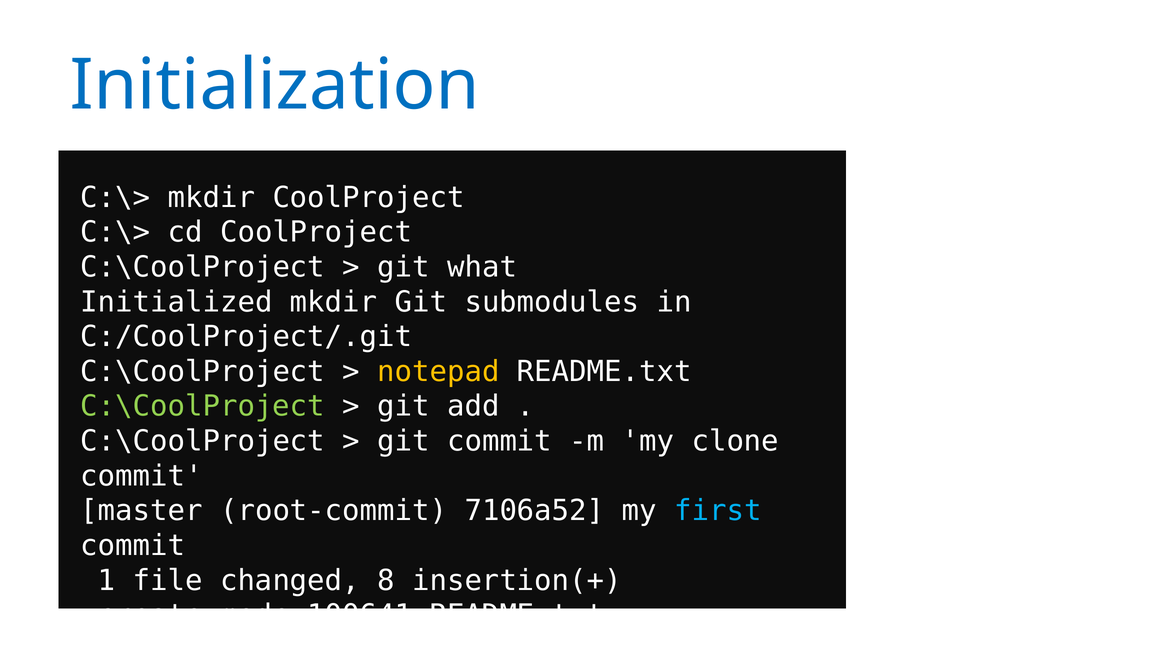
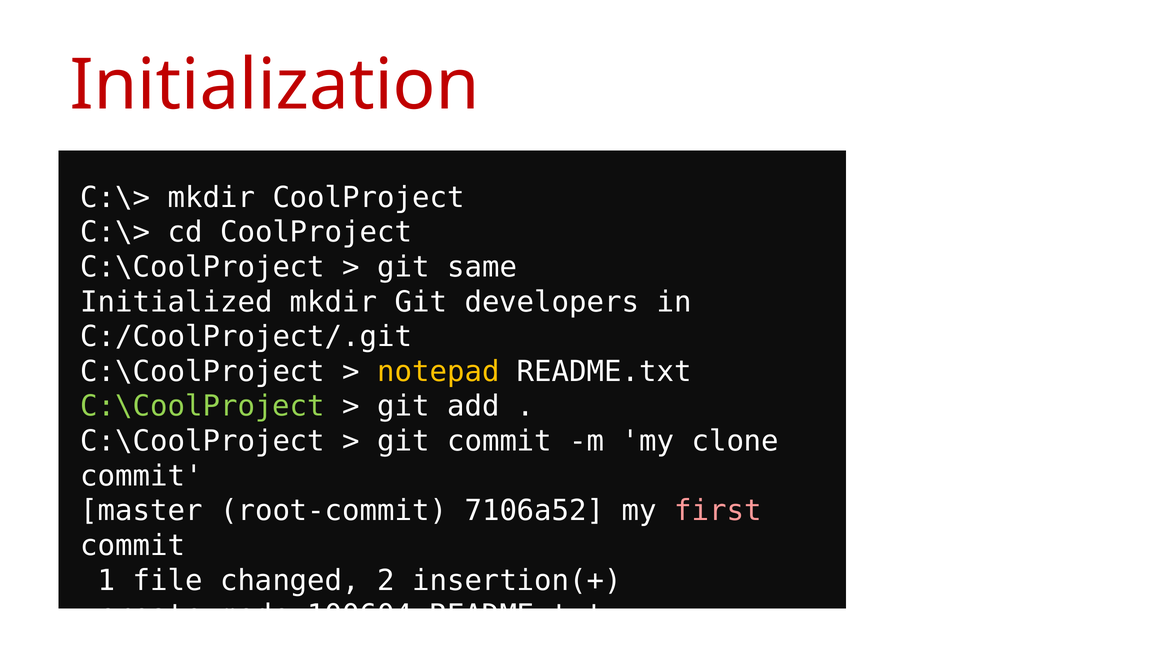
Initialization colour: blue -> red
what: what -> same
submodules: submodules -> developers
first colour: light blue -> pink
8: 8 -> 2
100641: 100641 -> 100604
